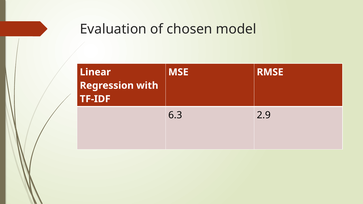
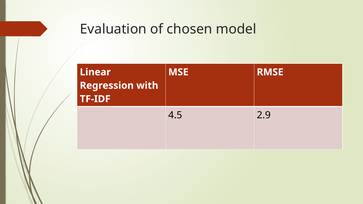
6.3: 6.3 -> 4.5
